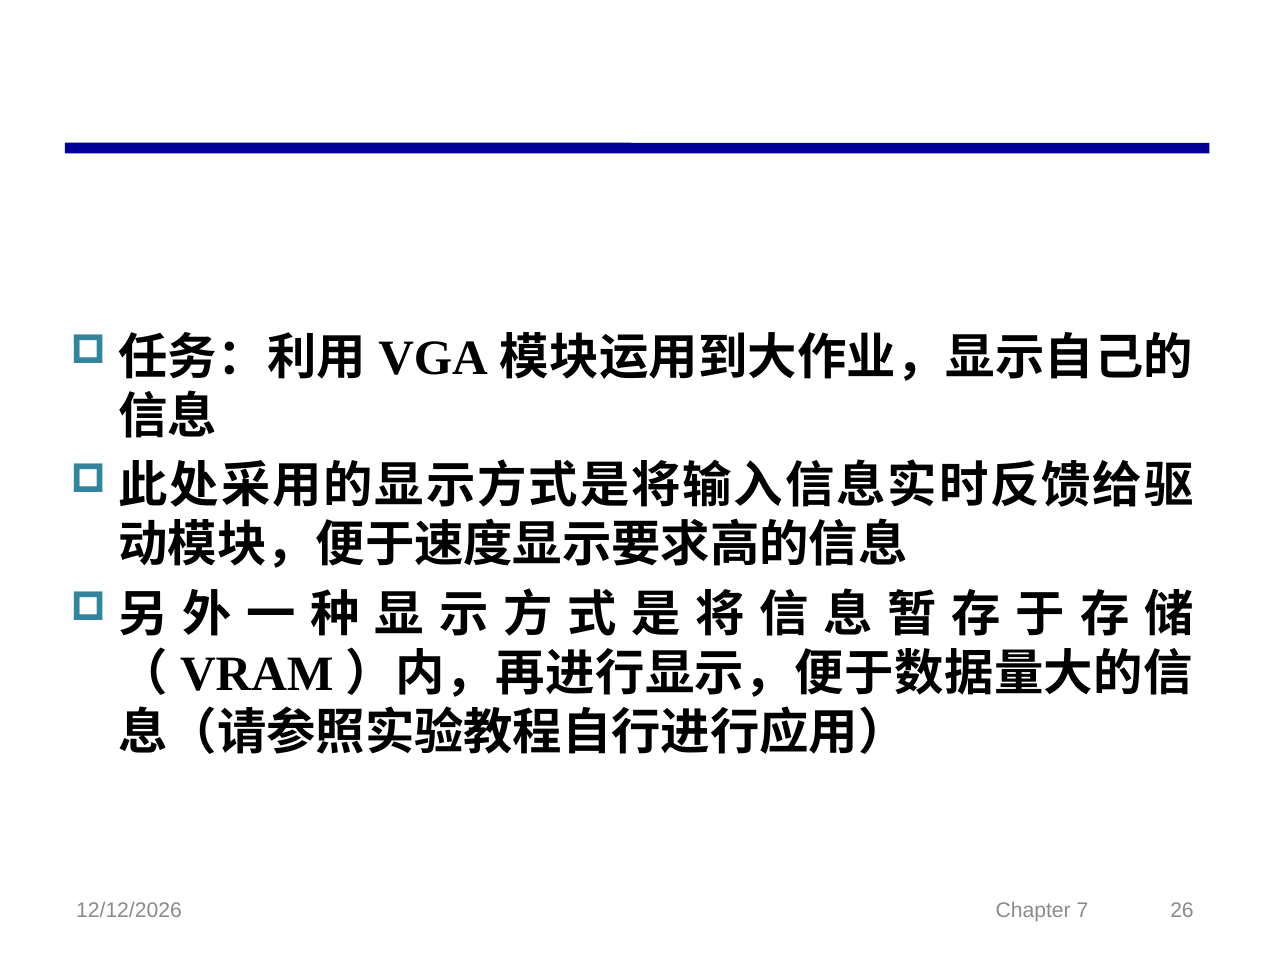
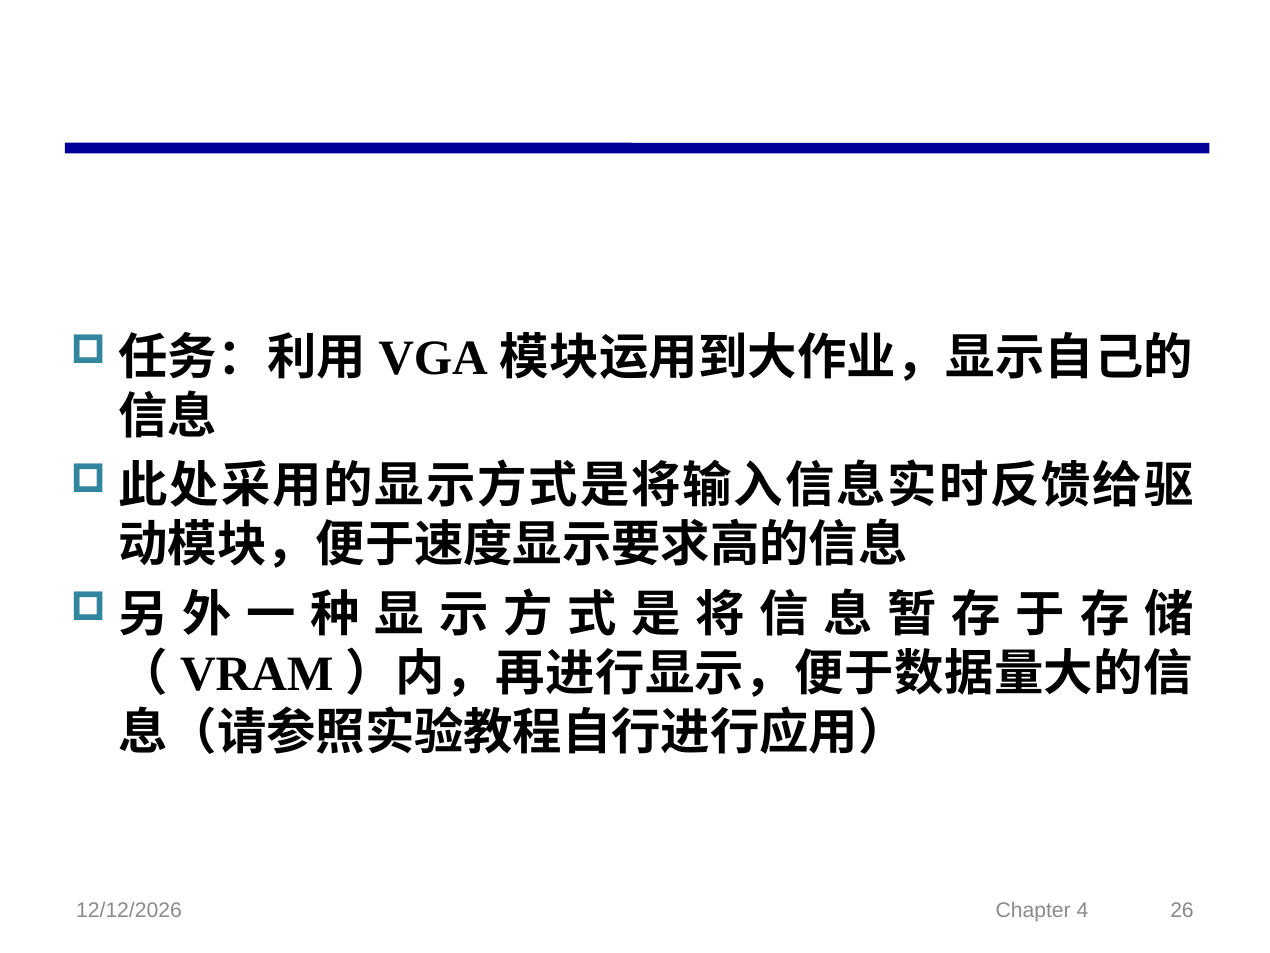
7: 7 -> 4
